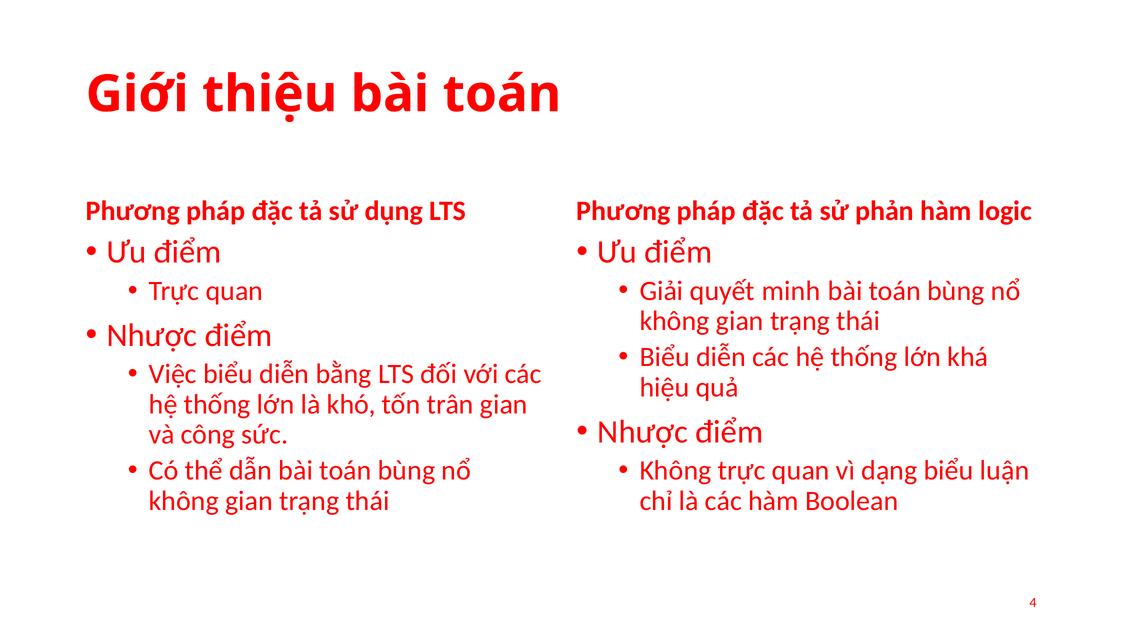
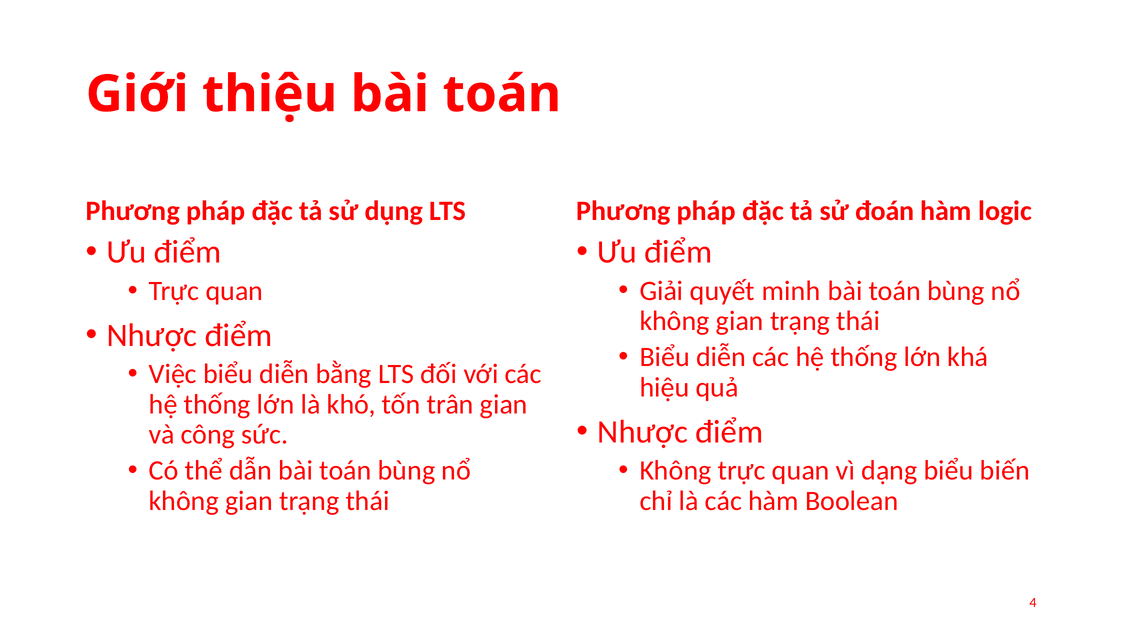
phản: phản -> đoán
luận: luận -> biến
